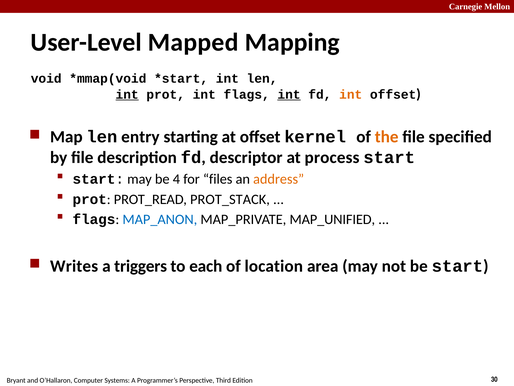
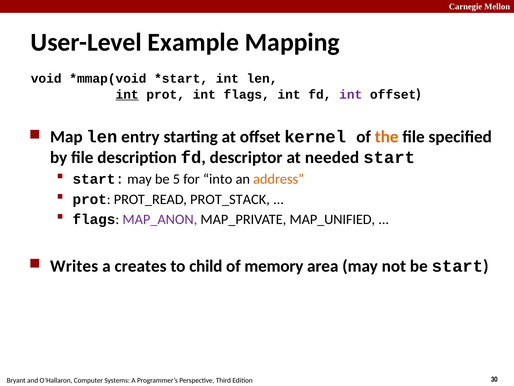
Mapped: Mapped -> Example
int at (289, 94) underline: present -> none
int at (351, 94) colour: orange -> purple
process: process -> needed
4: 4 -> 5
files: files -> into
MAP_ANON colour: blue -> purple
triggers: triggers -> creates
each: each -> child
location: location -> memory
